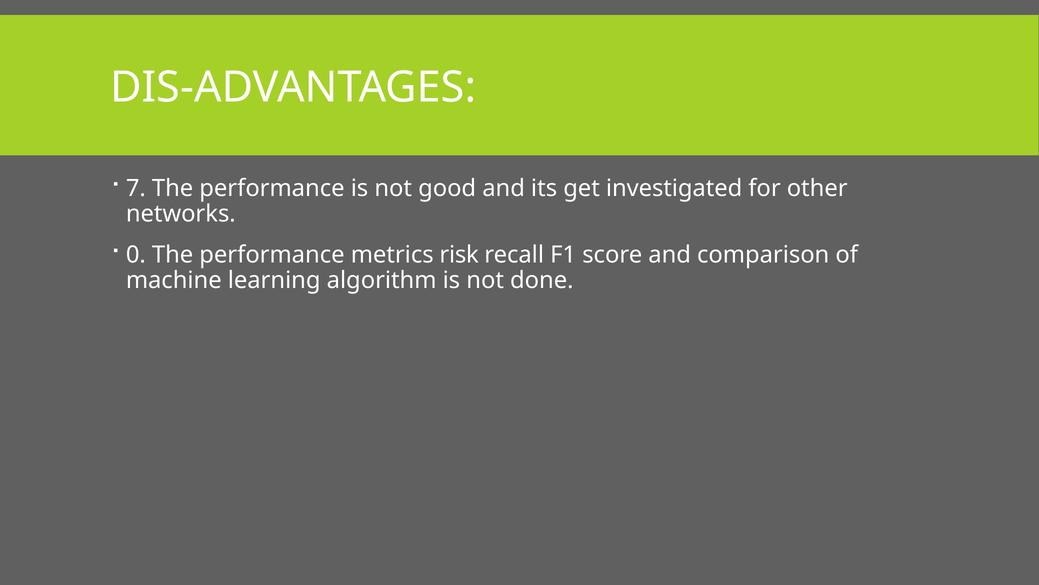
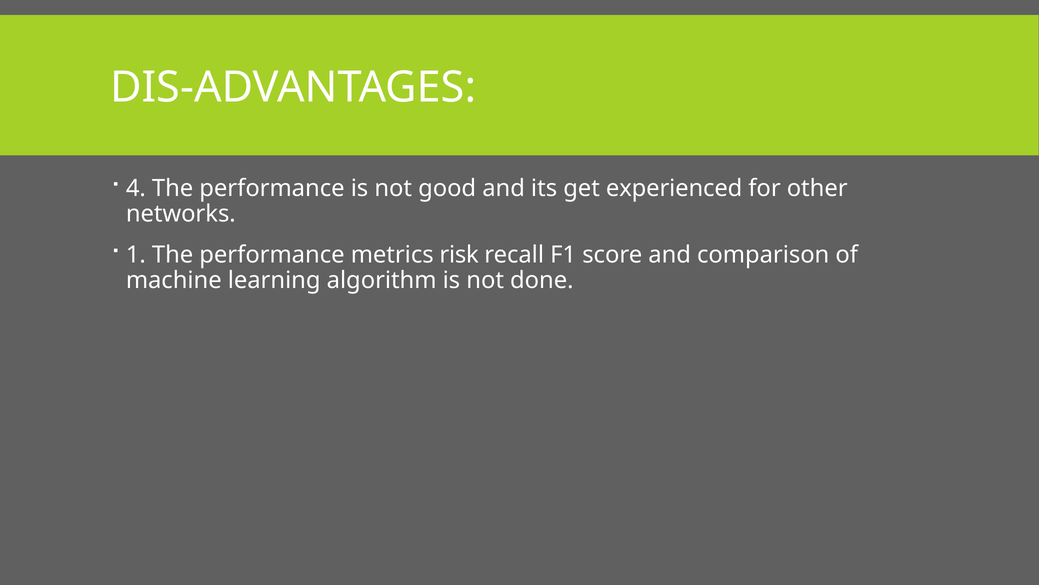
7: 7 -> 4
investigated: investigated -> experienced
0: 0 -> 1
